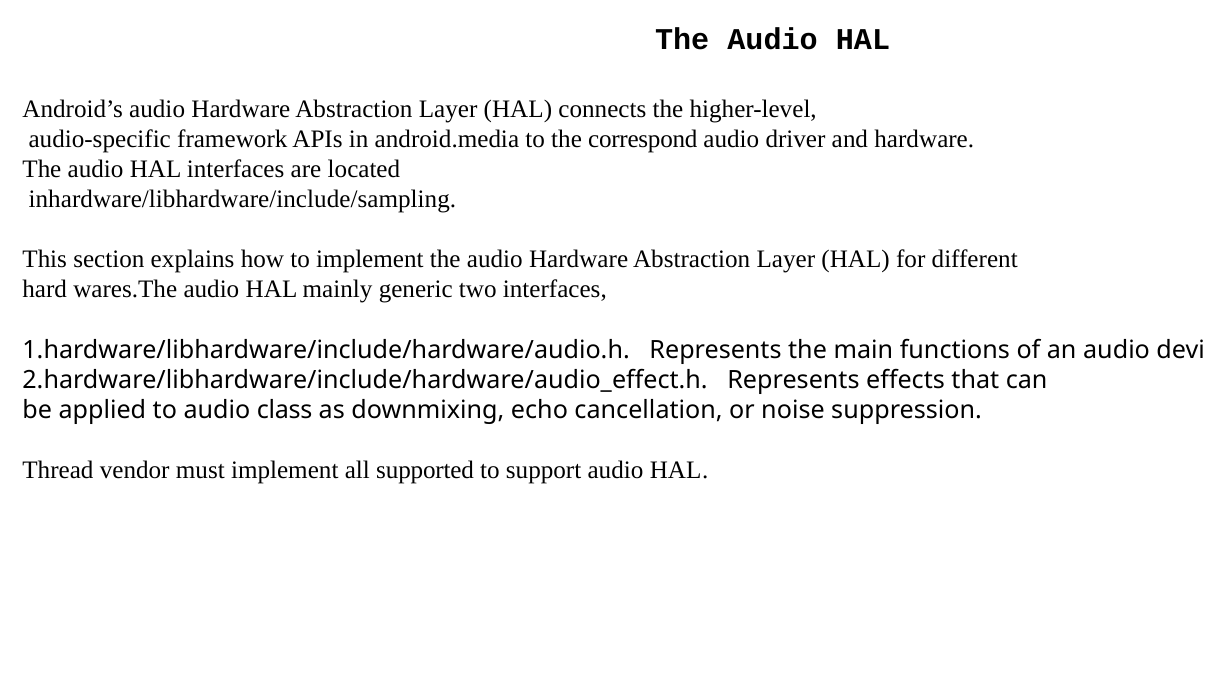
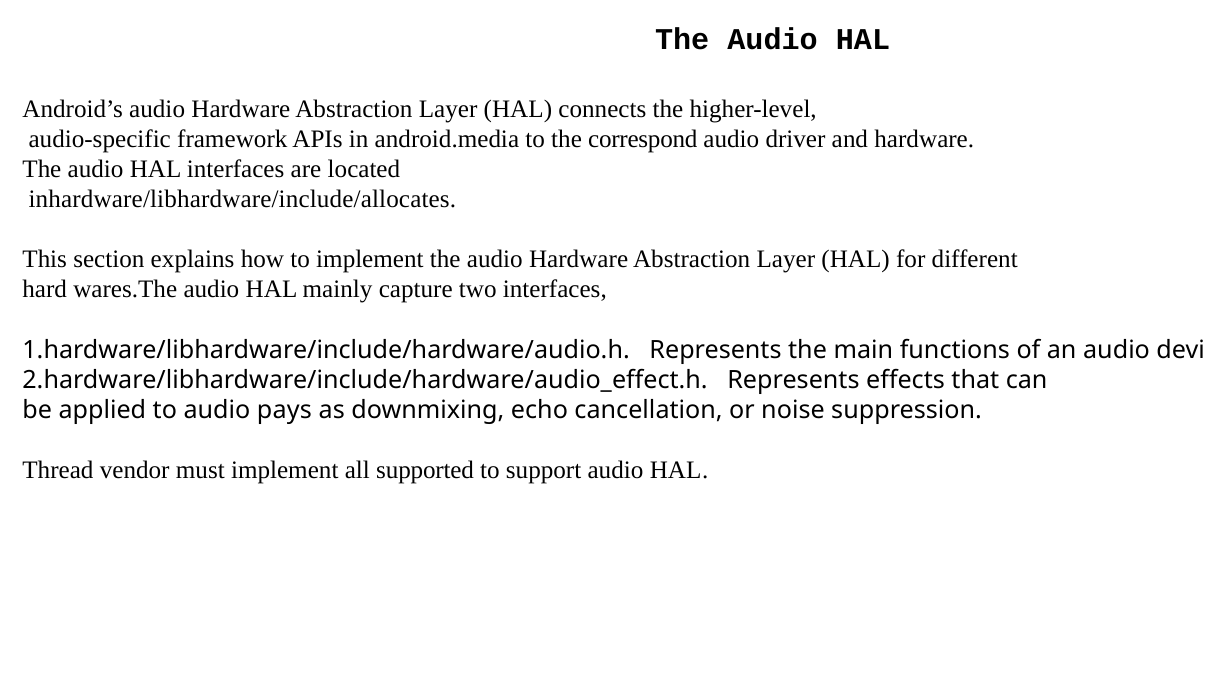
inhardware/libhardware/include/sampling: inhardware/libhardware/include/sampling -> inhardware/libhardware/include/allocates
generic: generic -> capture
class: class -> pays
